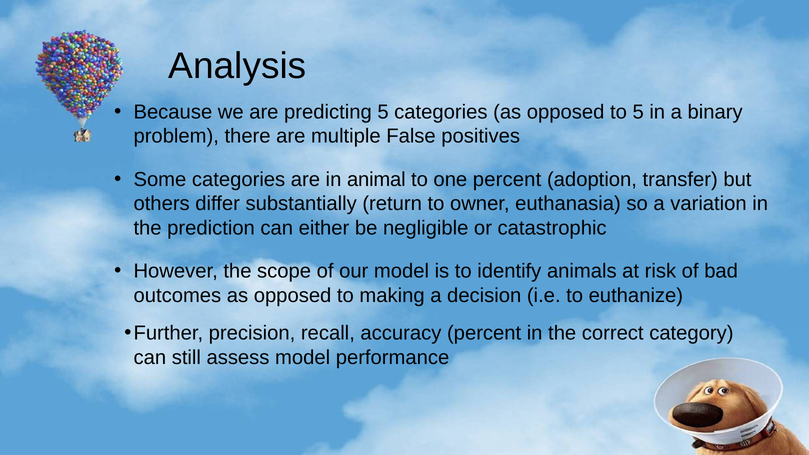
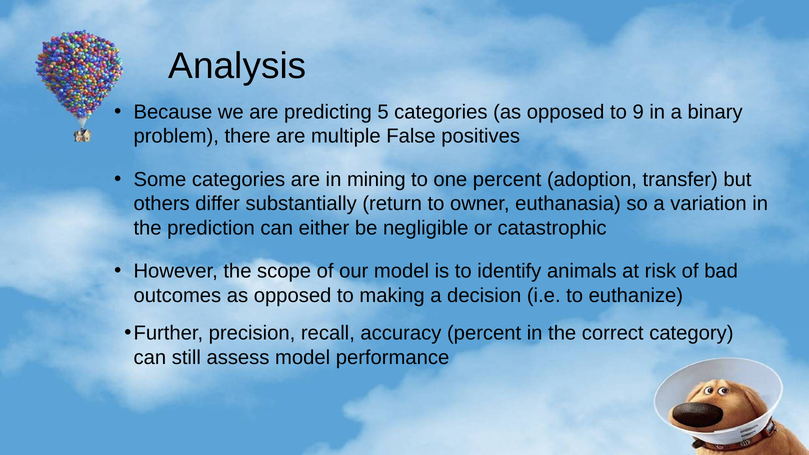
to 5: 5 -> 9
animal: animal -> mining
